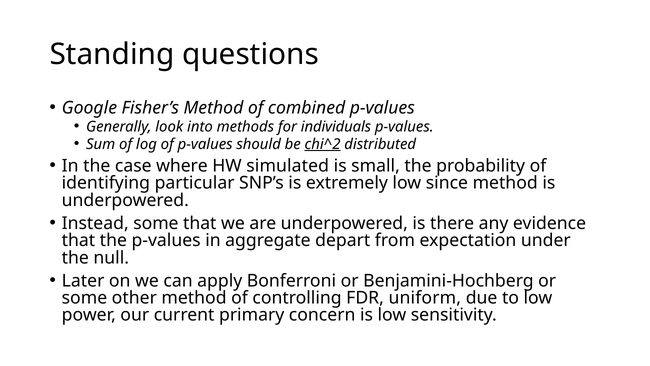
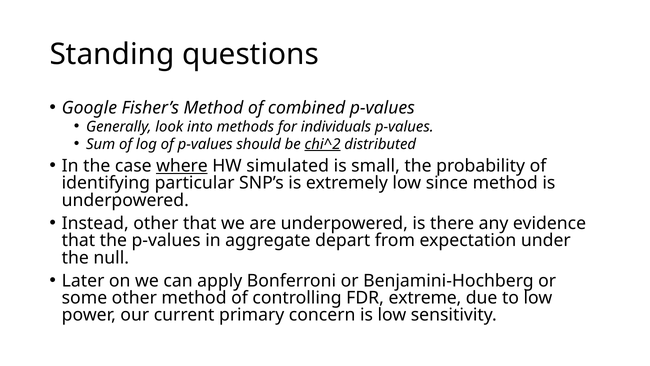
where underline: none -> present
Instead some: some -> other
uniform: uniform -> extreme
